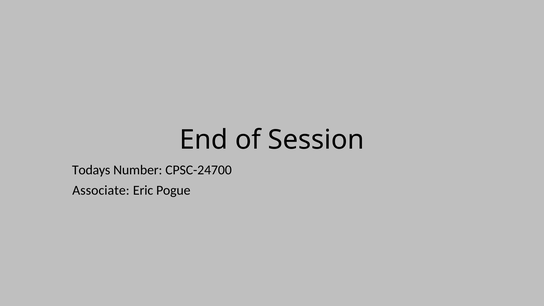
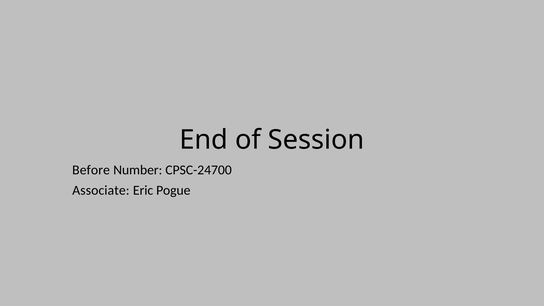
Todays: Todays -> Before
